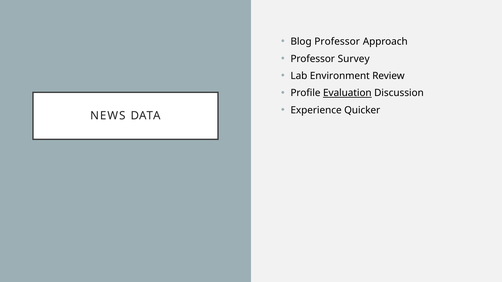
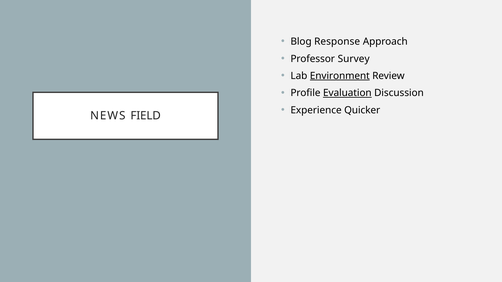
Blog Professor: Professor -> Response
Environment underline: none -> present
DATA: DATA -> FIELD
